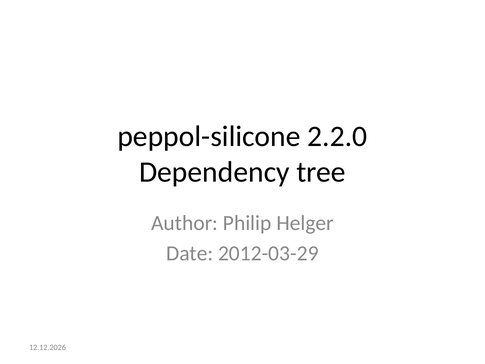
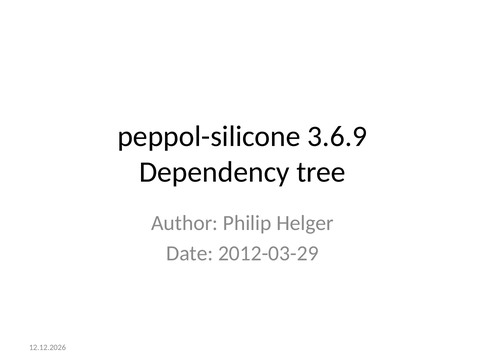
2.2.0: 2.2.0 -> 3.6.9
